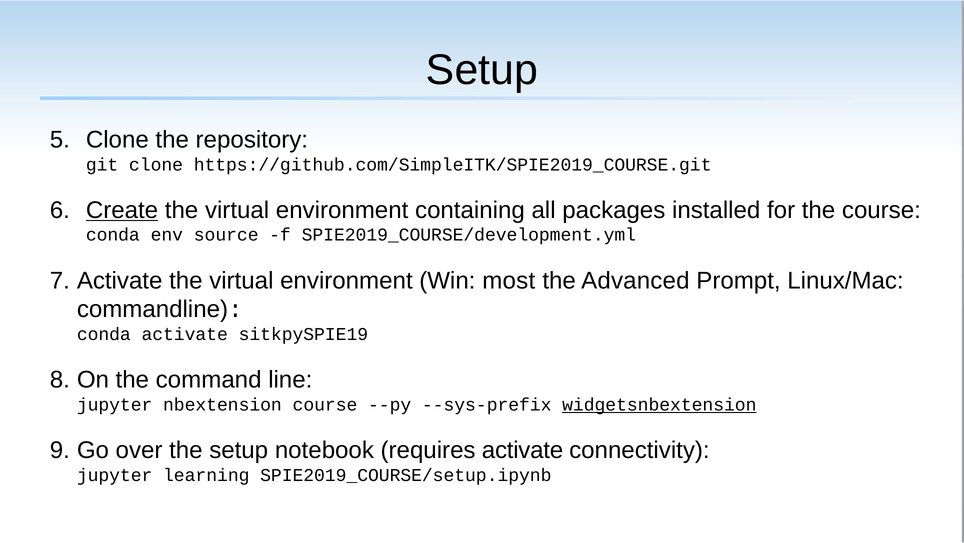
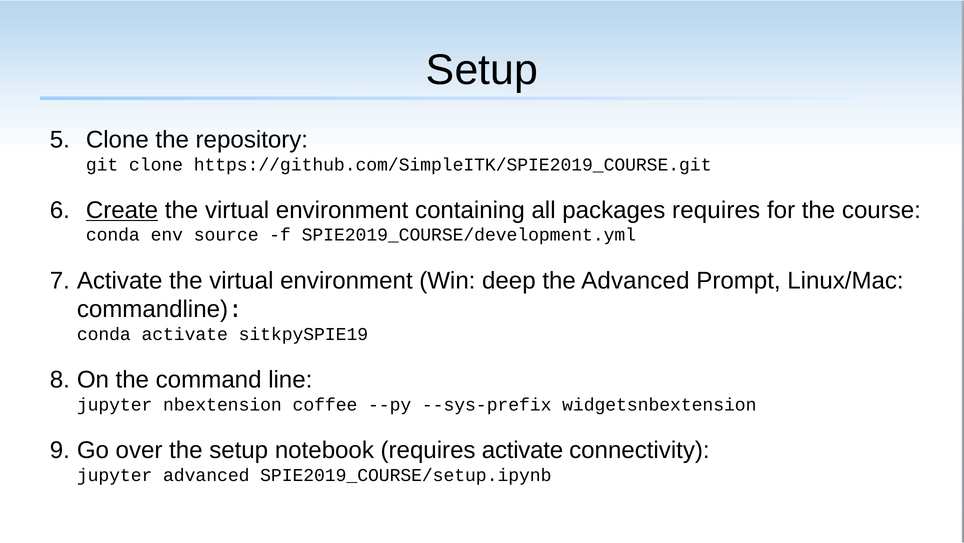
packages installed: installed -> requires
most: most -> deep
nbextension course: course -> coffee
widgetsnbextension underline: present -> none
jupyter learning: learning -> advanced
